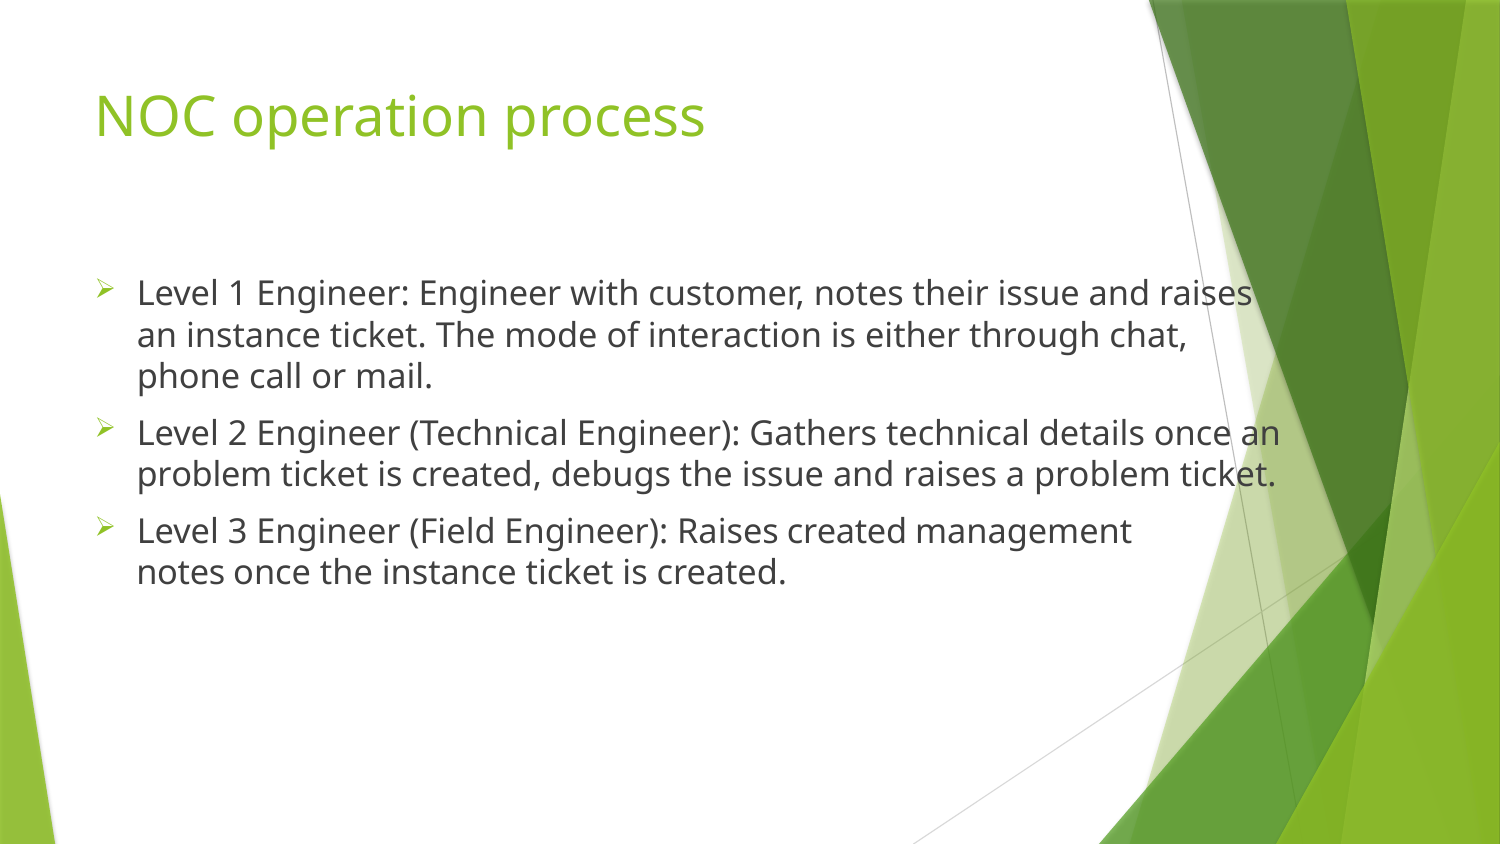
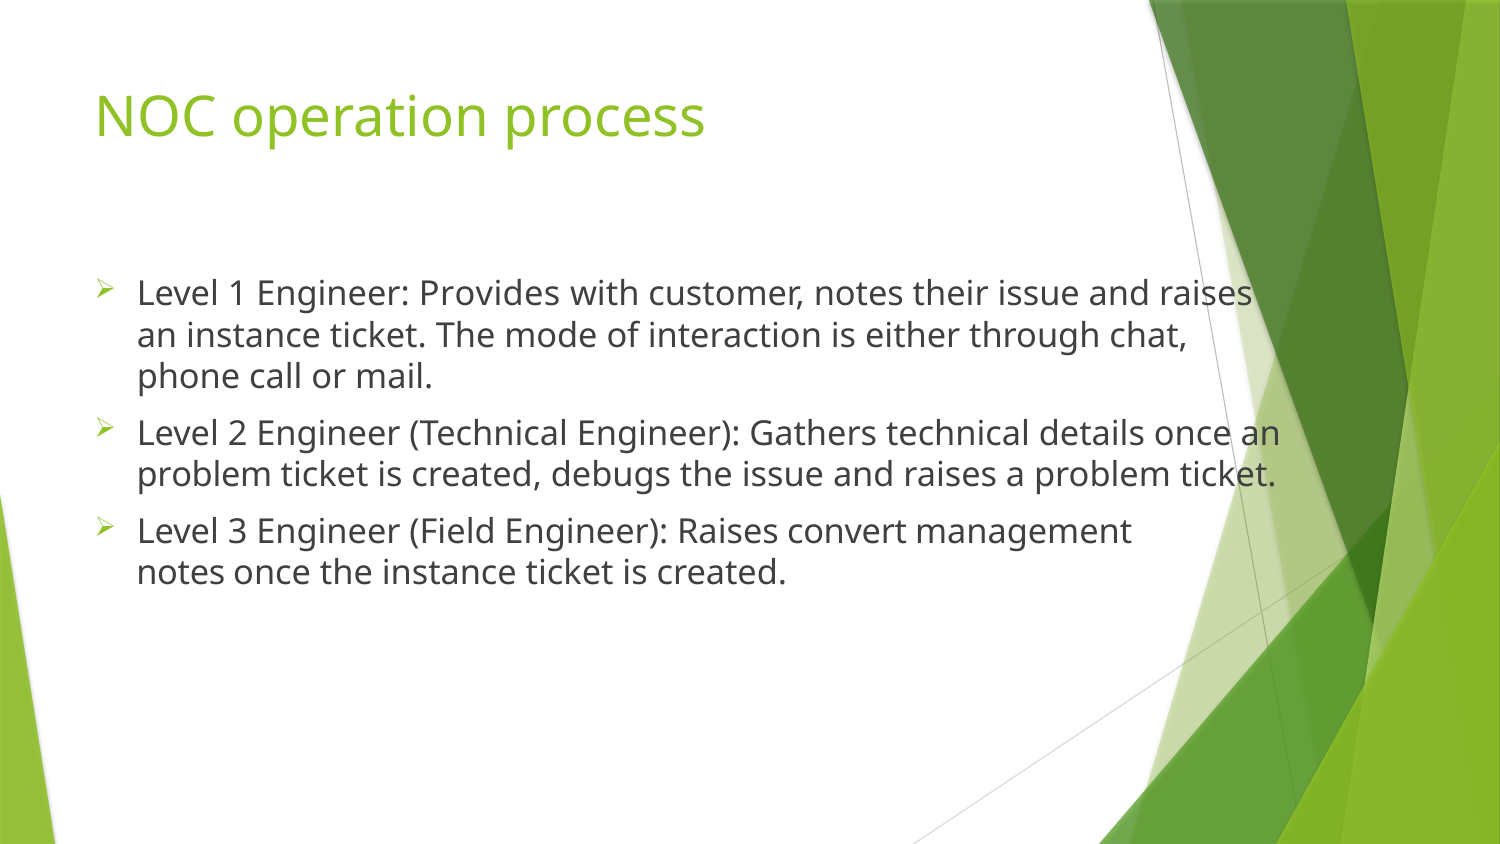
Engineer Engineer: Engineer -> Provides
Raises created: created -> convert
